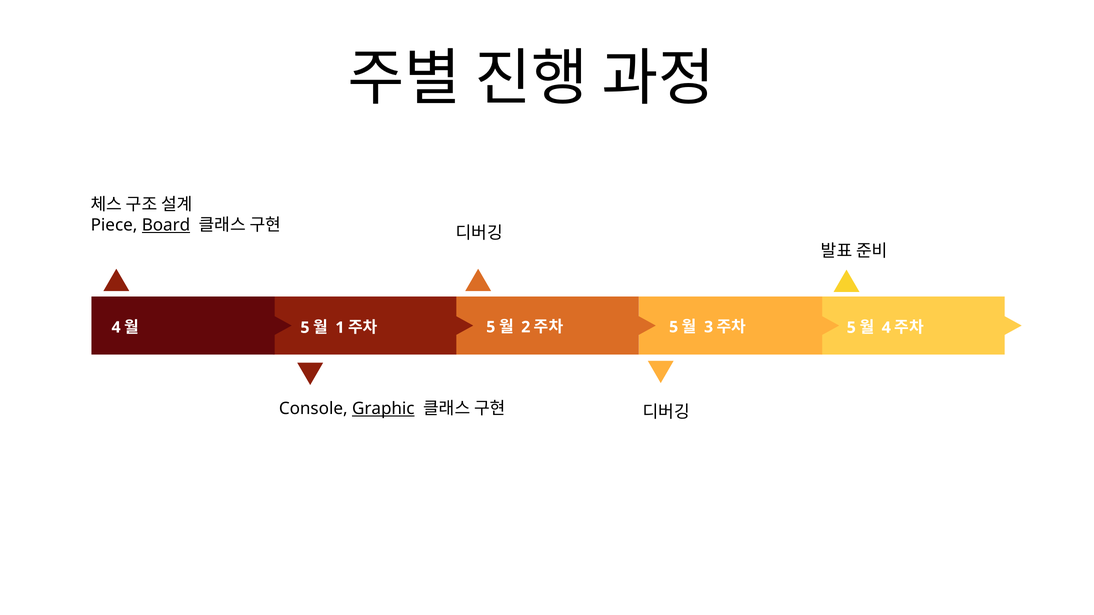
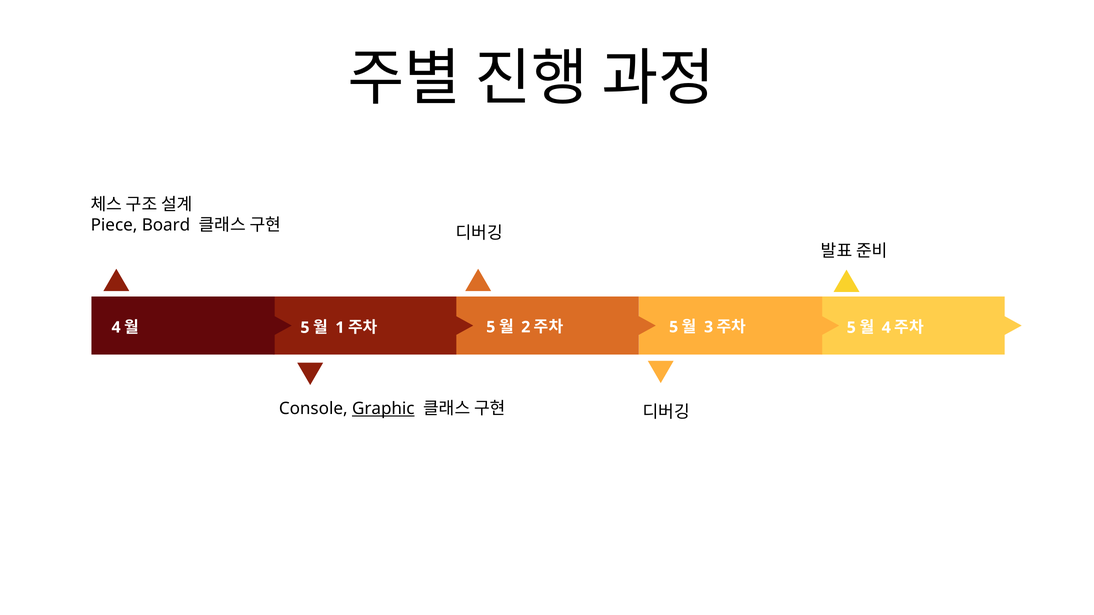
Board underline: present -> none
